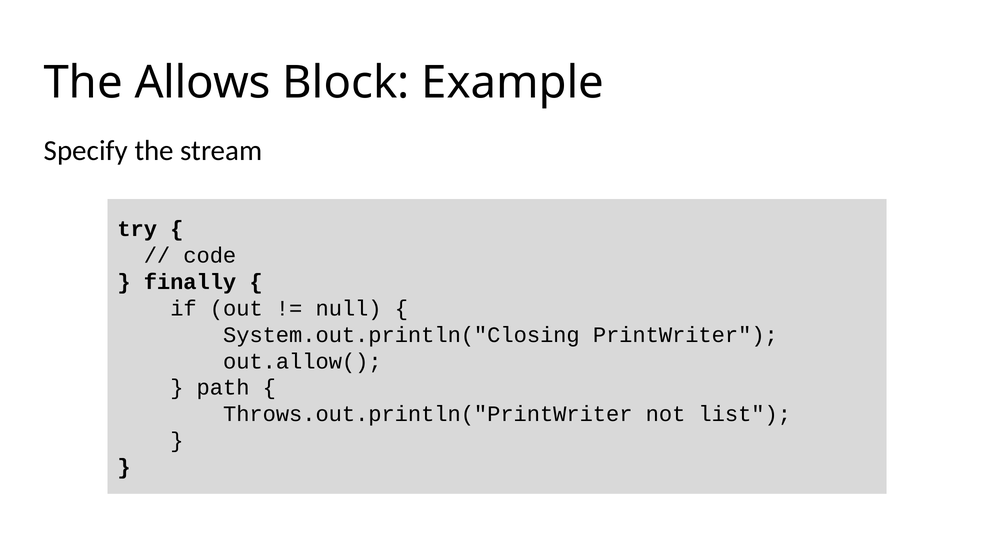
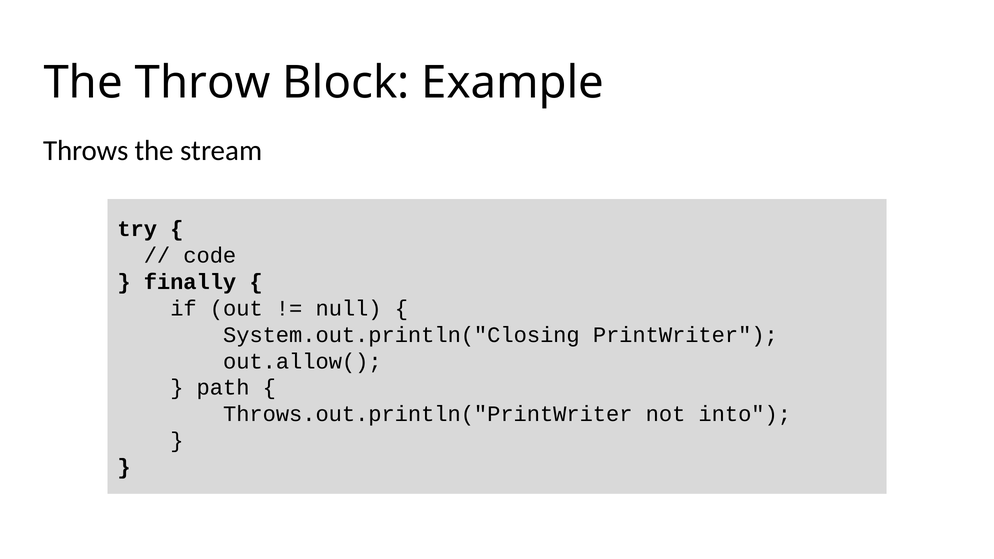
Allows: Allows -> Throw
Specify: Specify -> Throws
list: list -> into
